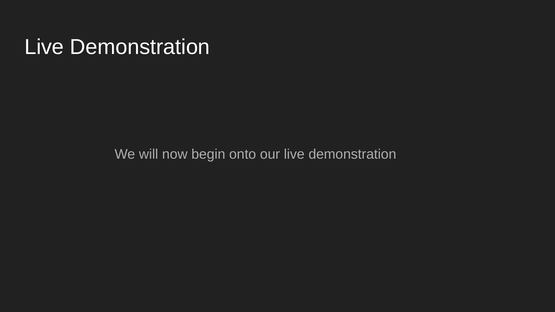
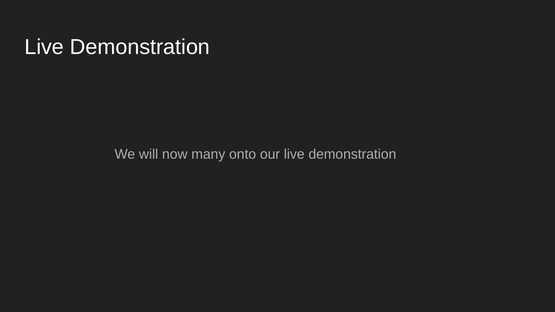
begin: begin -> many
